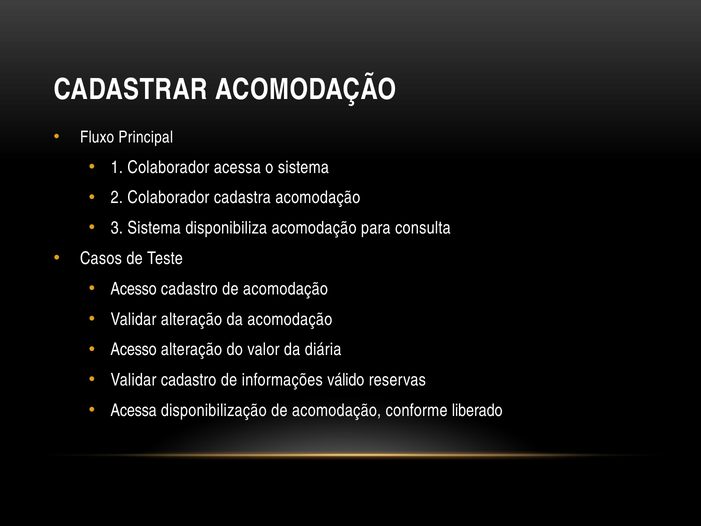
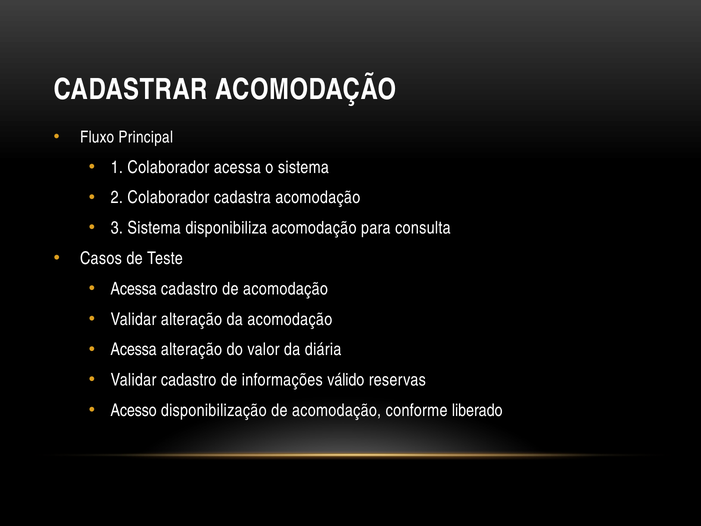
Acesso at (134, 289): Acesso -> Acessa
Acesso at (134, 349): Acesso -> Acessa
Acessa at (134, 410): Acessa -> Acesso
